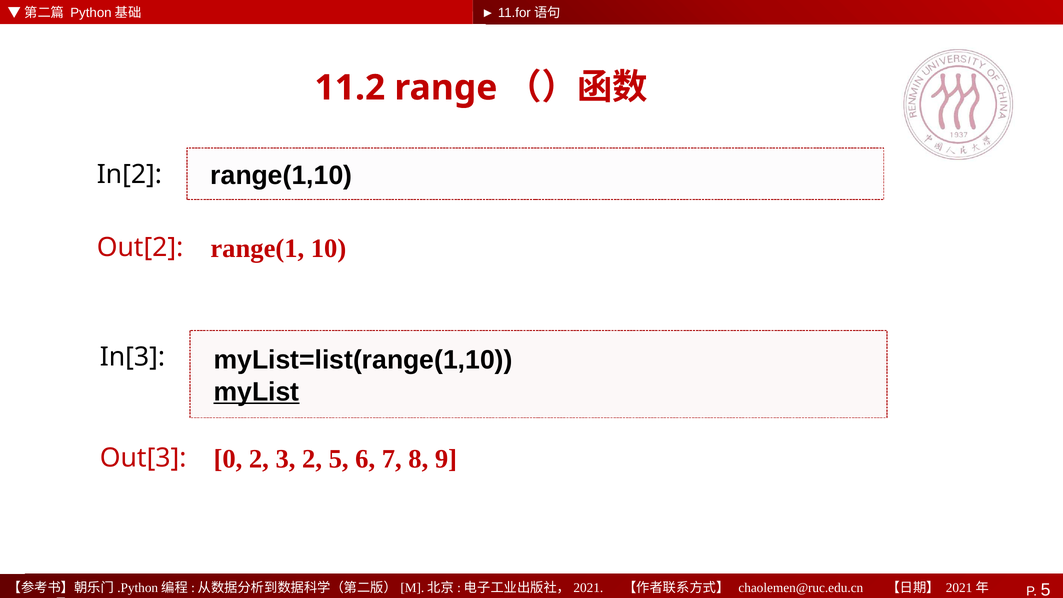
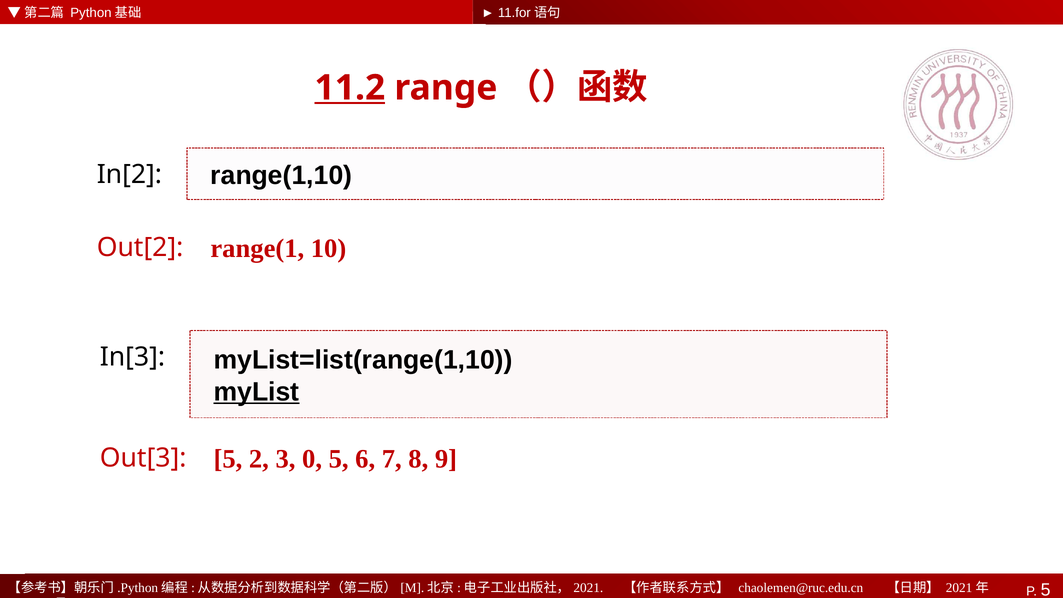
11.2 underline: none -> present
Out[3 0: 0 -> 5
3 2: 2 -> 0
